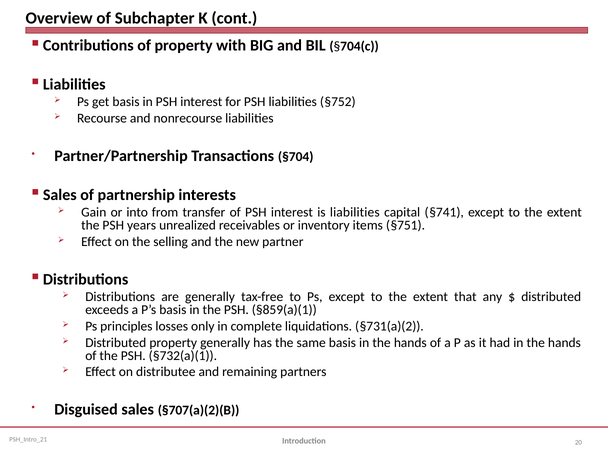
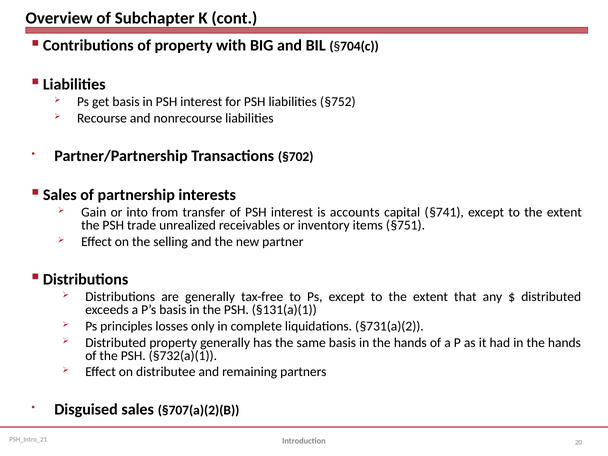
§704: §704 -> §702
is liabilities: liabilities -> accounts
years: years -> trade
§859(a)(1: §859(a)(1 -> §131(a)(1
